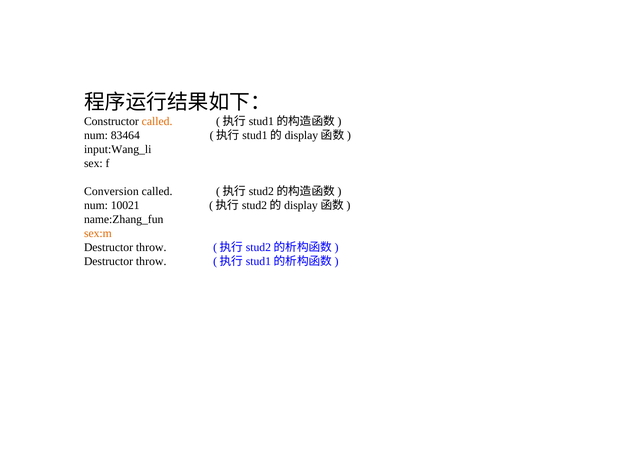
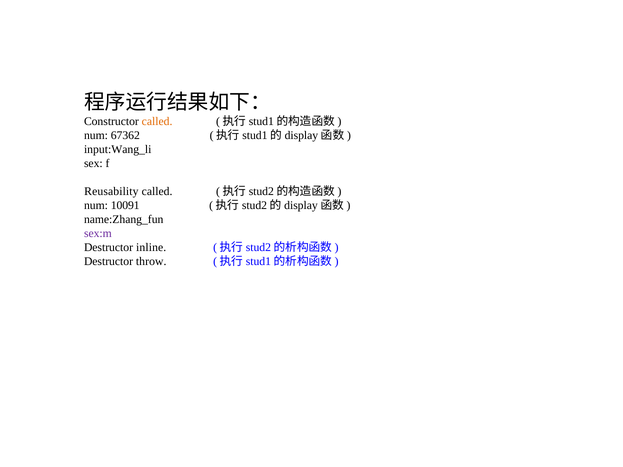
83464: 83464 -> 67362
Conversion: Conversion -> Reusability
10021: 10021 -> 10091
sex:m colour: orange -> purple
throw at (151, 248): throw -> inline
